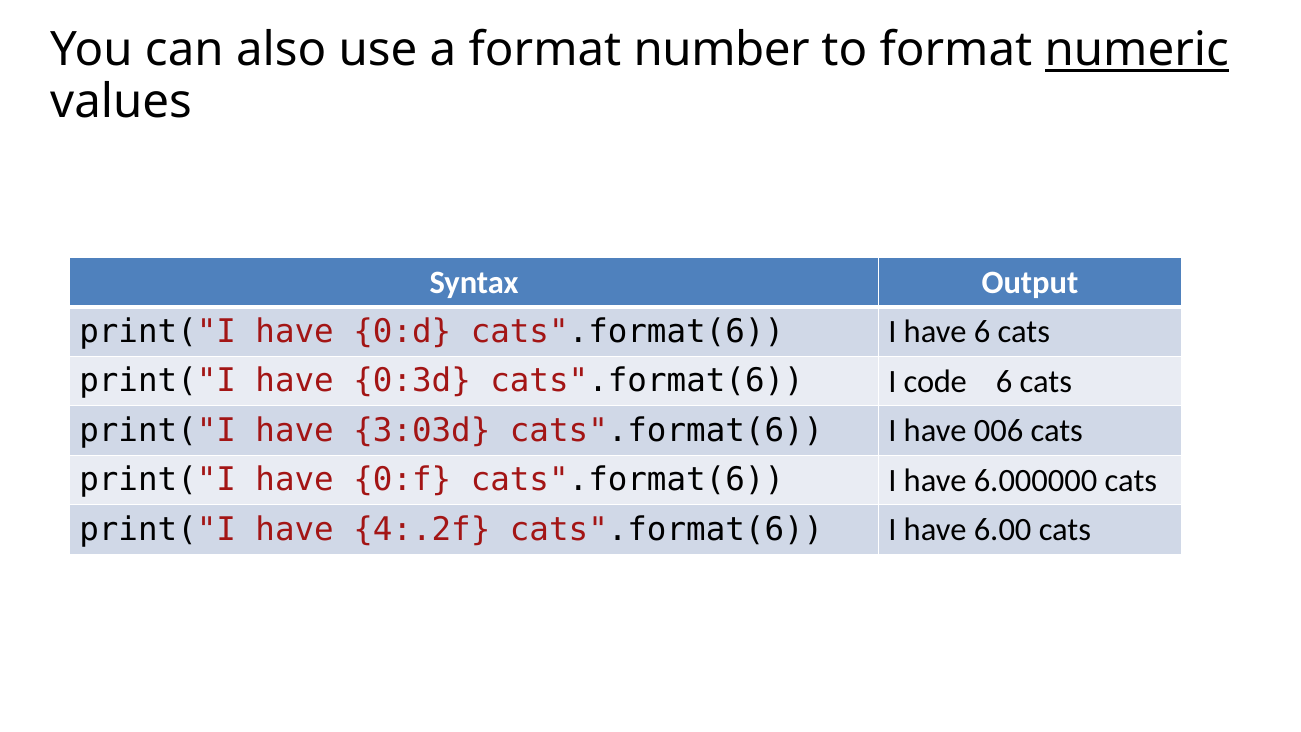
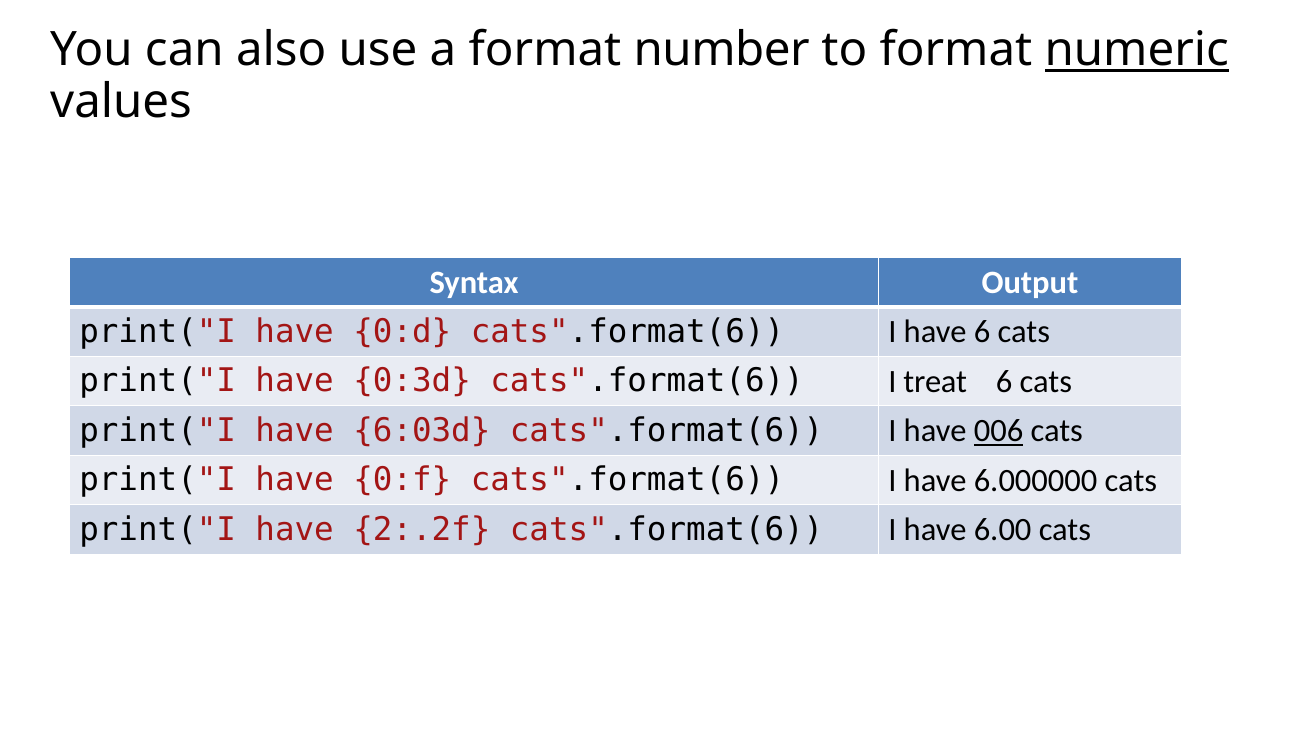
code: code -> treat
3:03d: 3:03d -> 6:03d
006 underline: none -> present
4:.2f: 4:.2f -> 2:.2f
